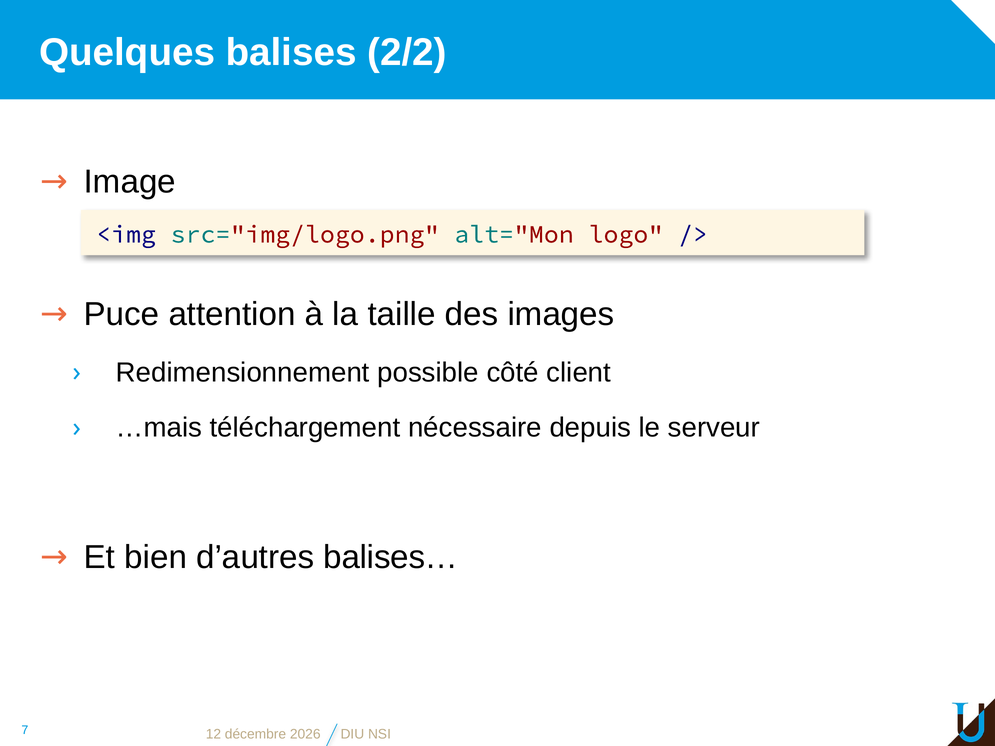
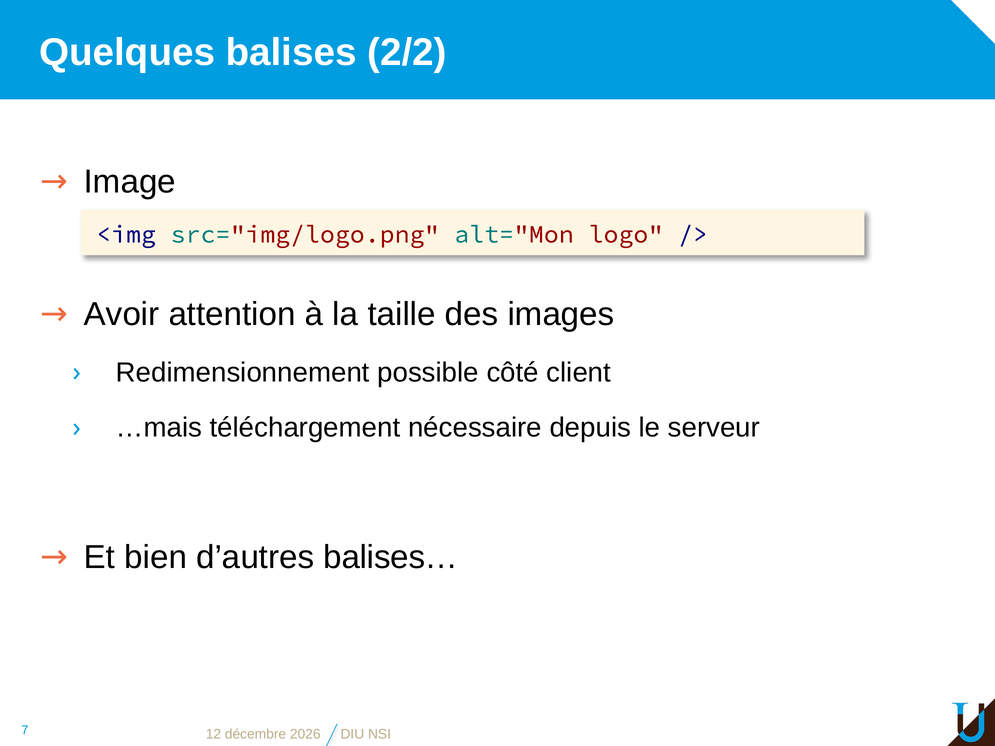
Puce: Puce -> Avoir
